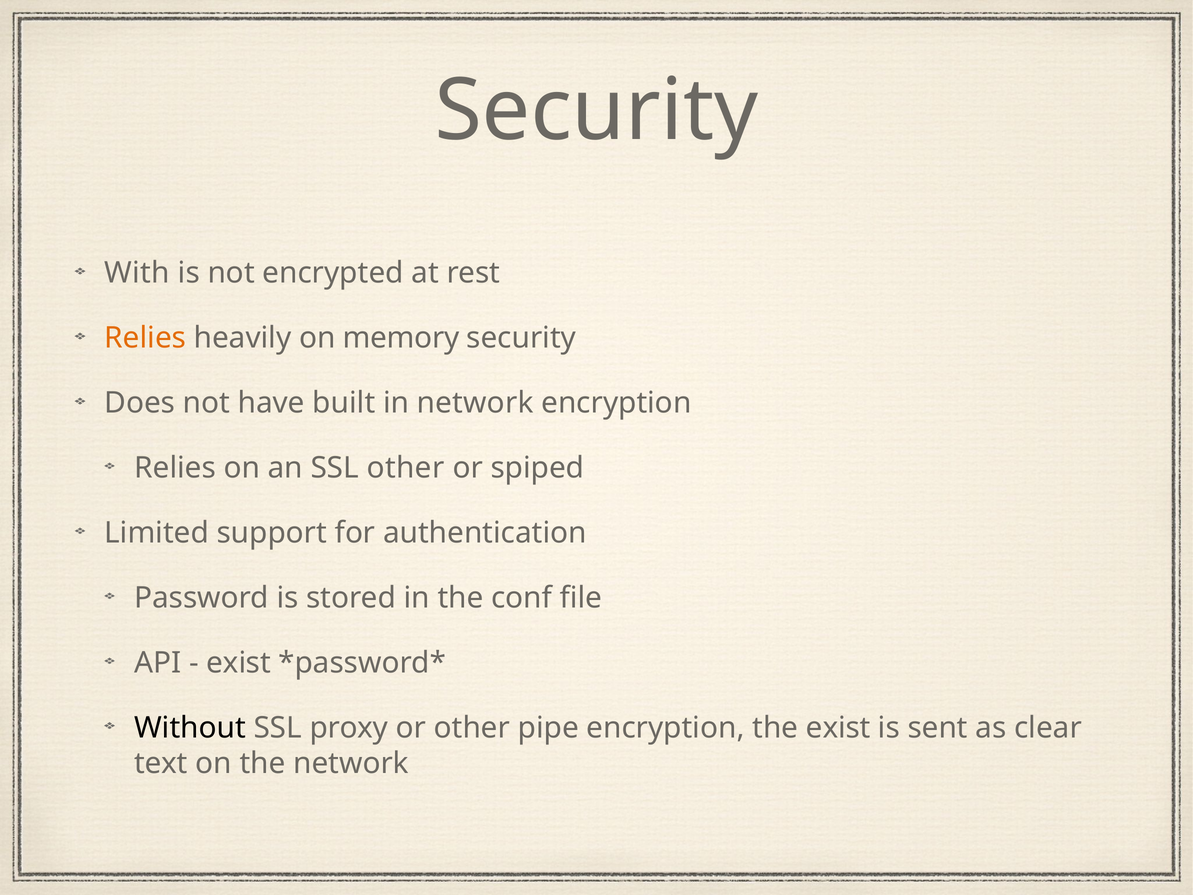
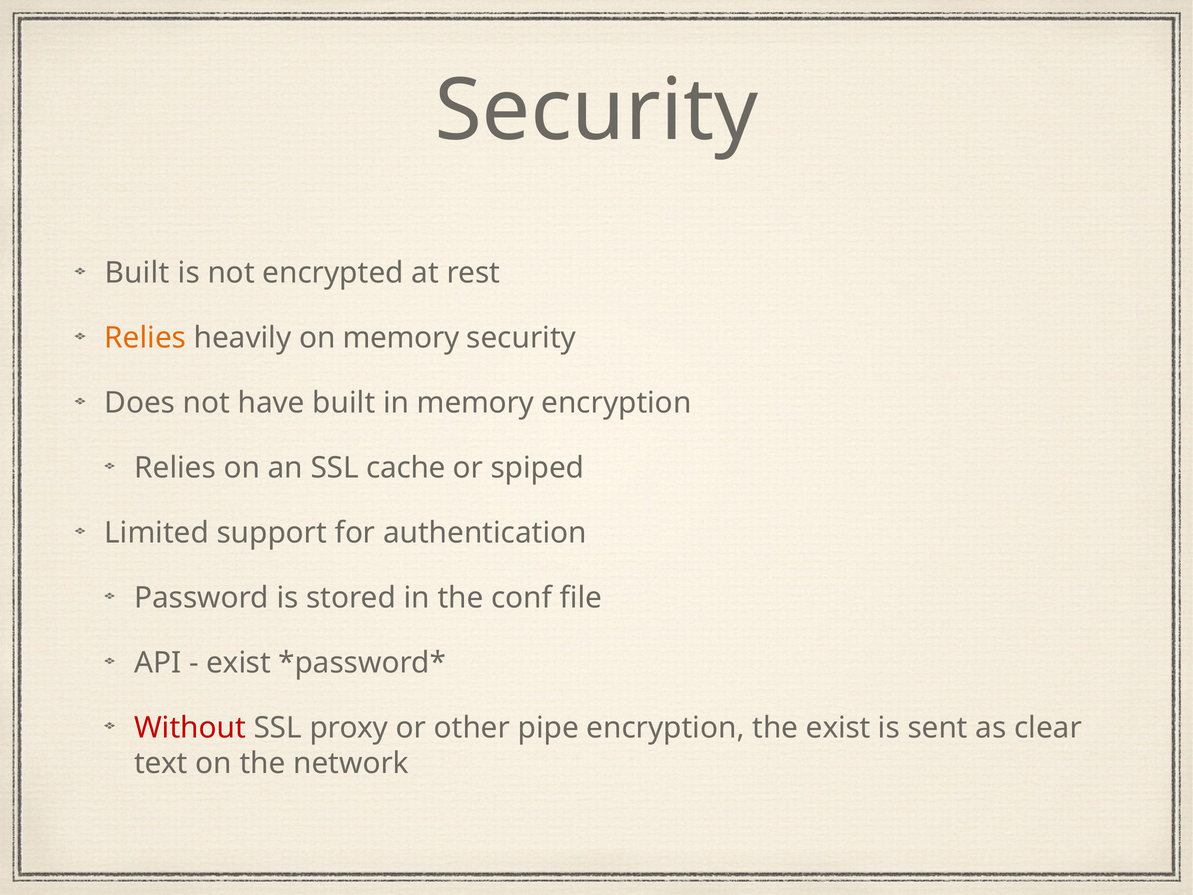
With at (137, 273): With -> Built
in network: network -> memory
SSL other: other -> cache
Without colour: black -> red
